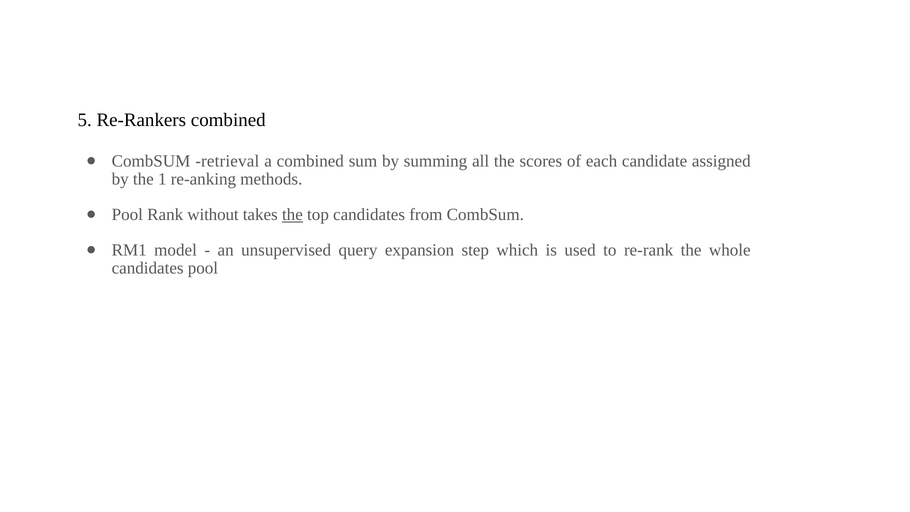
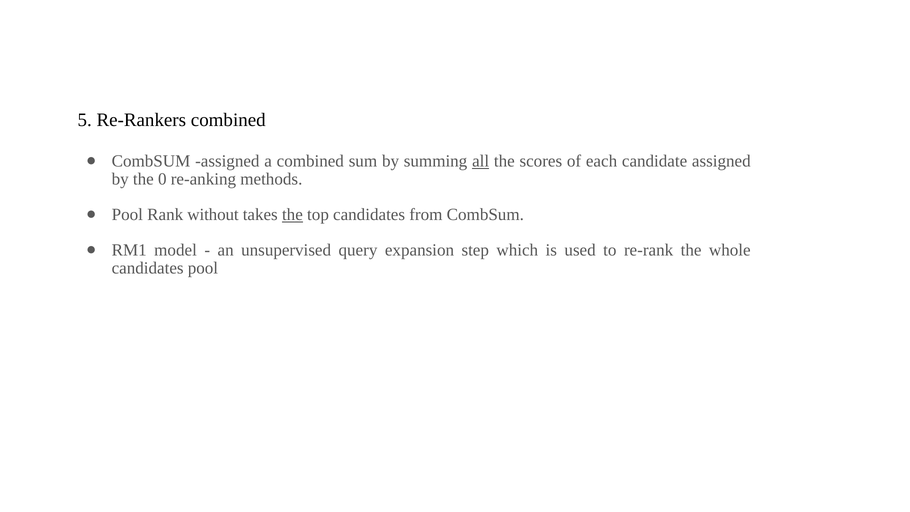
CombSUM retrieval: retrieval -> assigned
all underline: none -> present
1: 1 -> 0
